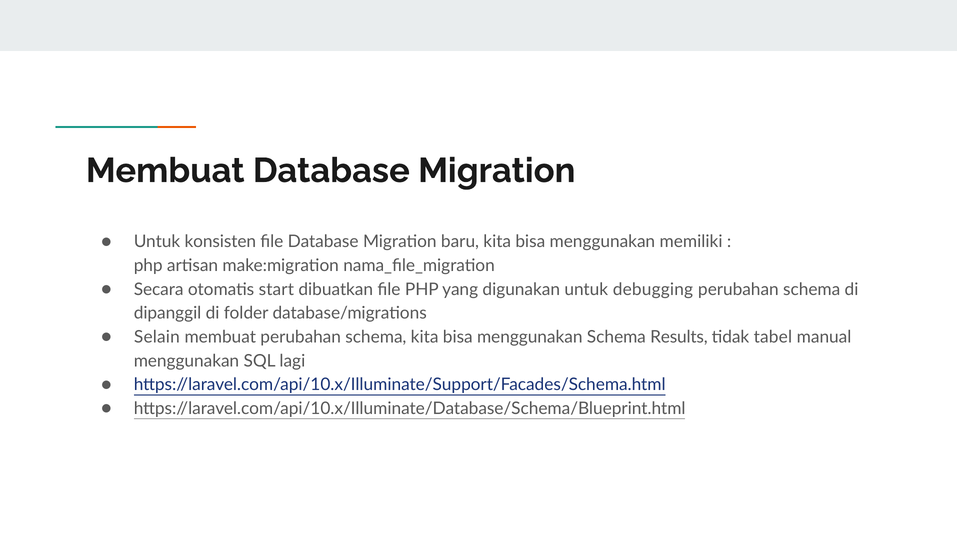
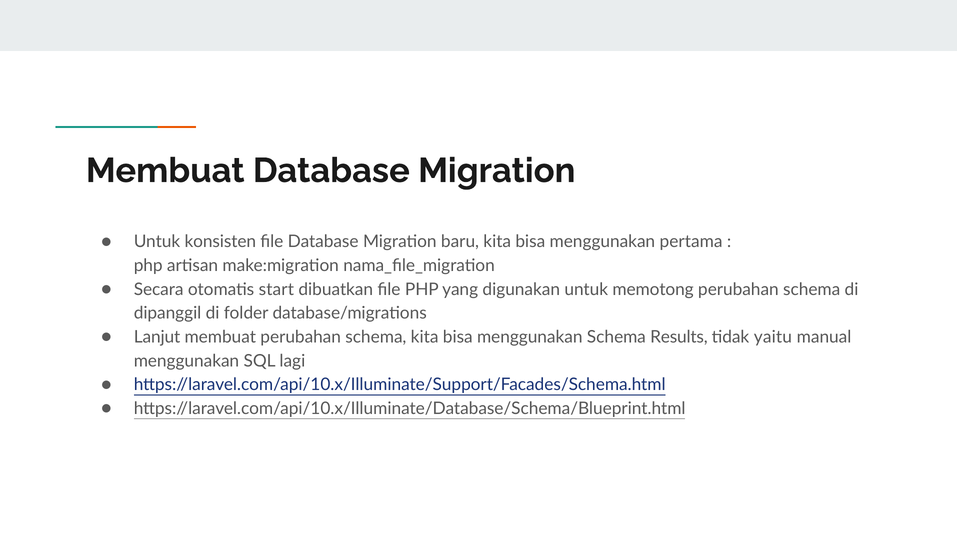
memiliki: memiliki -> pertama
debugging: debugging -> memotong
Selain: Selain -> Lanjut
tabel: tabel -> yaitu
